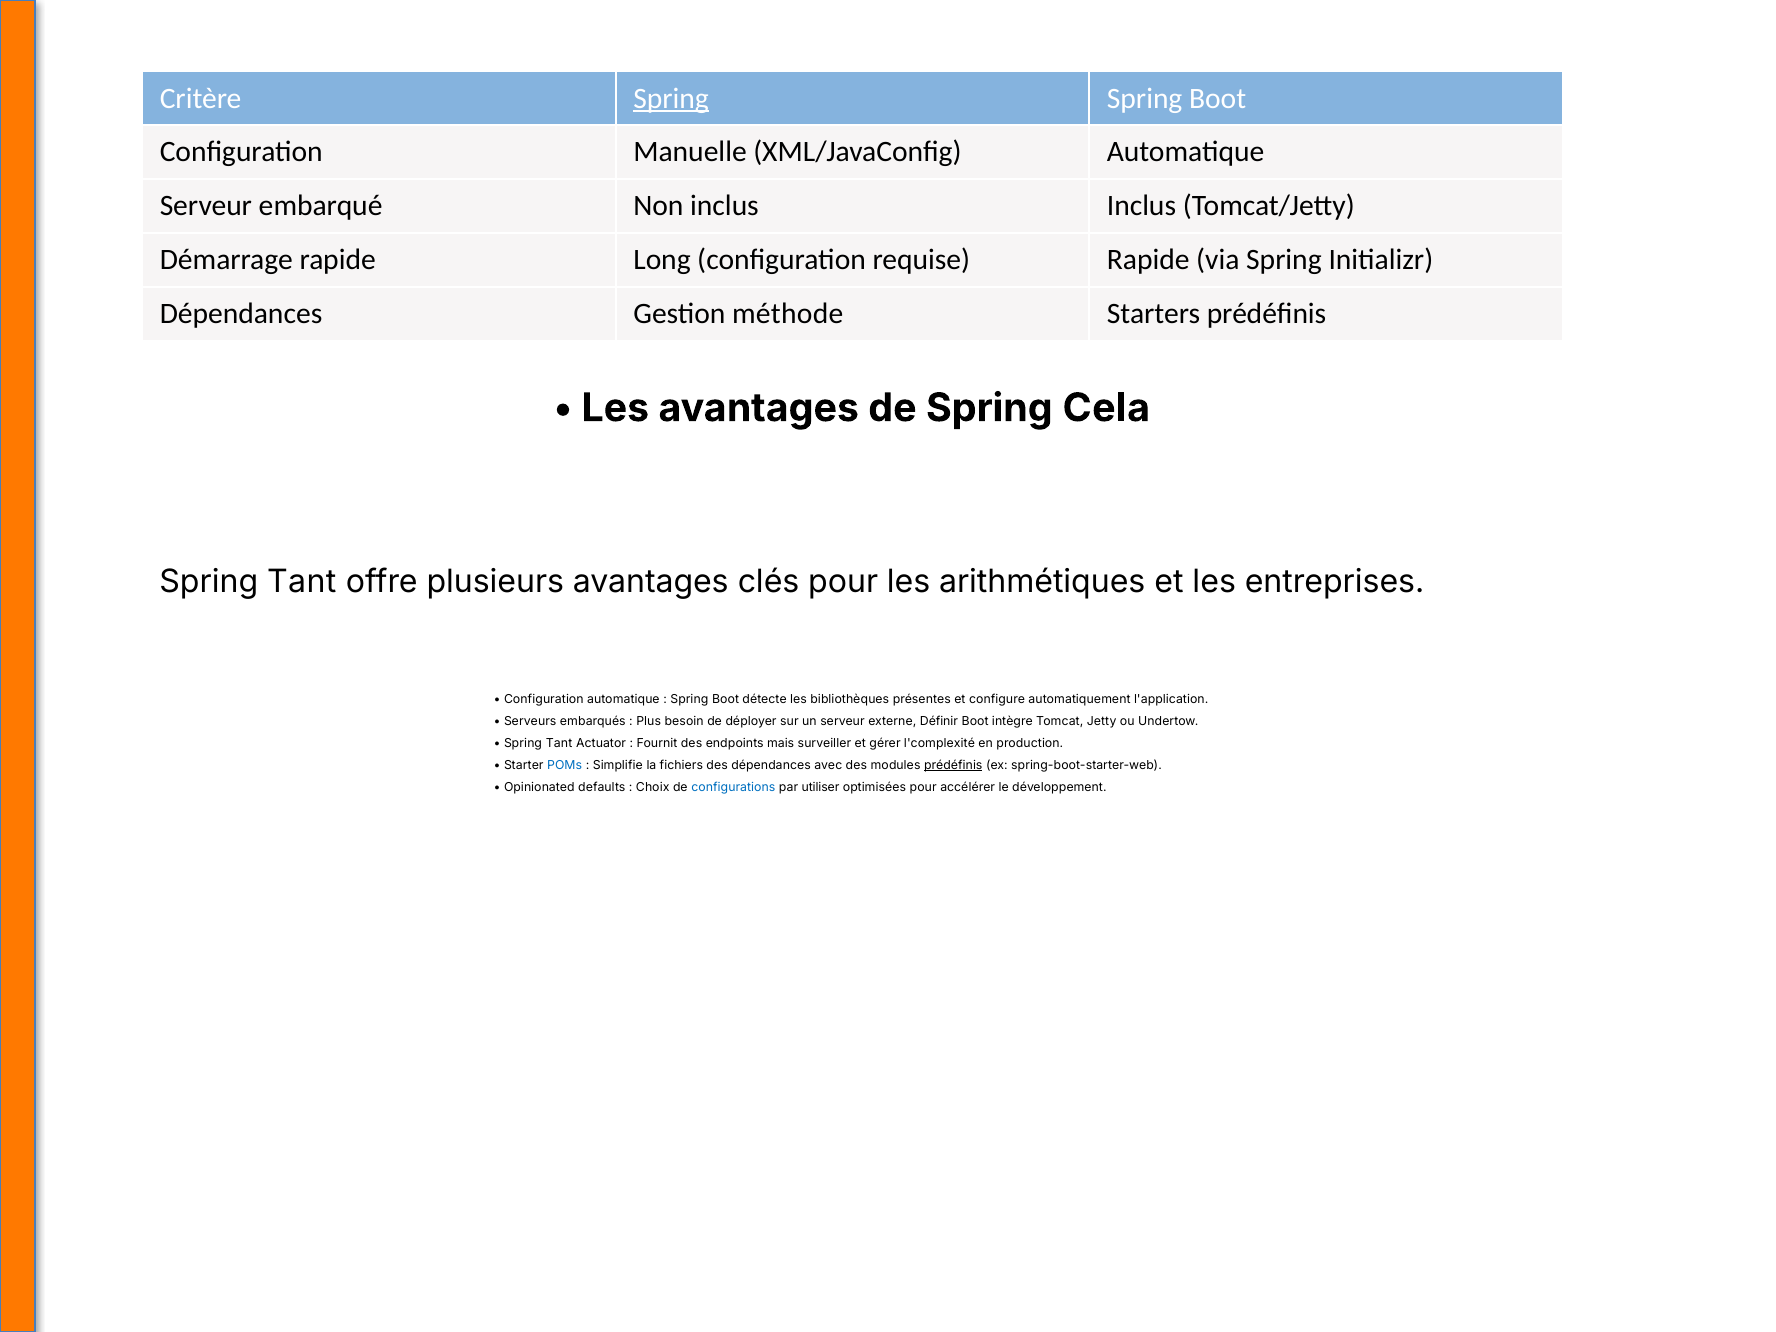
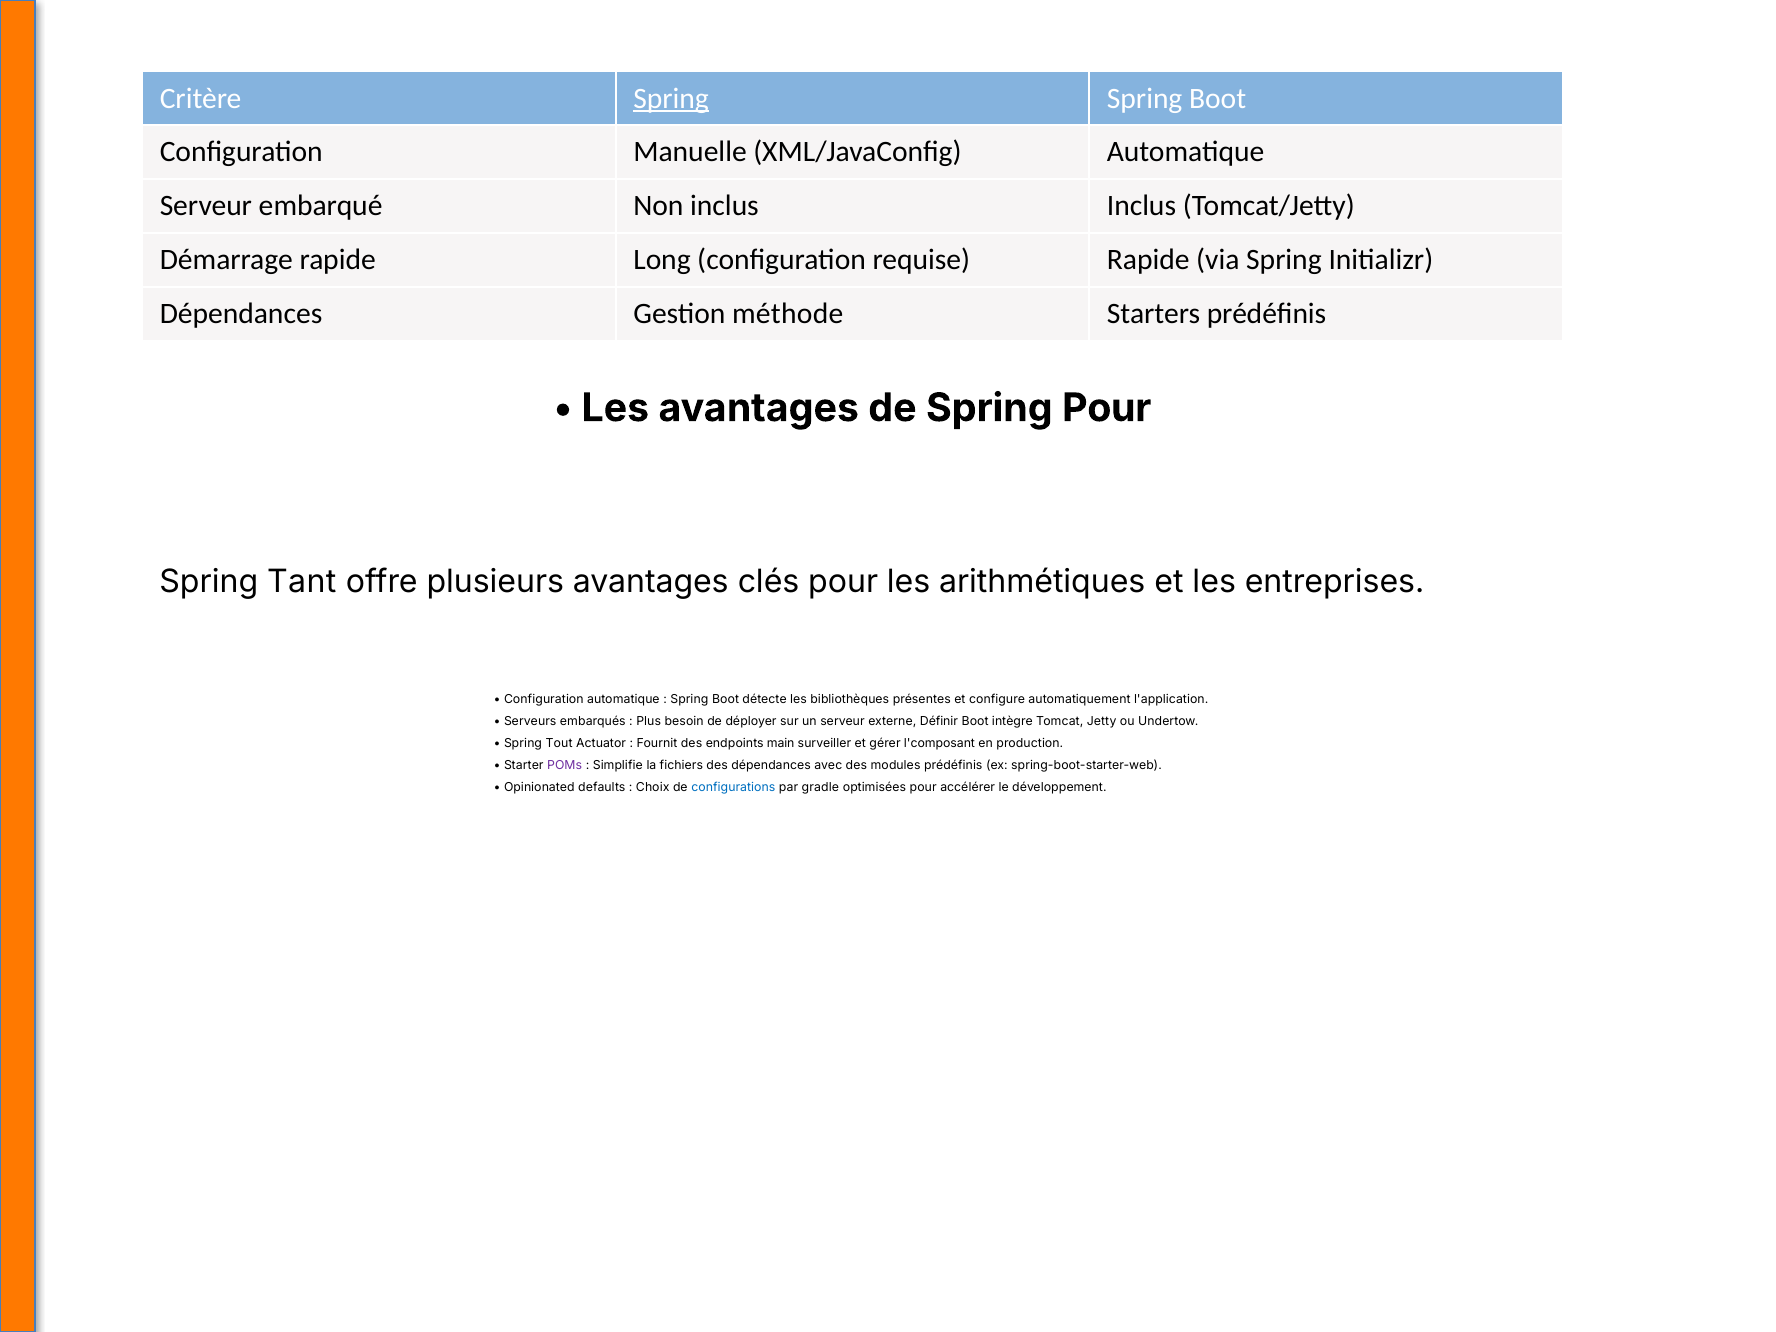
Spring Cela: Cela -> Pour
Tant at (559, 743): Tant -> Tout
mais: mais -> main
l'complexité: l'complexité -> l'composant
POMs colour: blue -> purple
prédéfinis at (953, 765) underline: present -> none
utiliser: utiliser -> gradle
